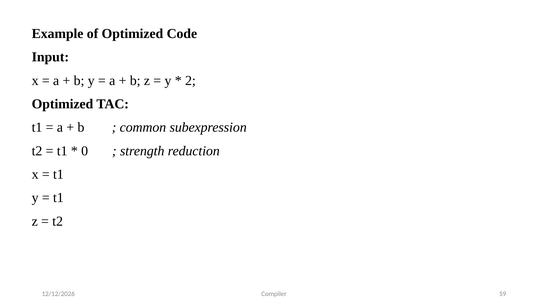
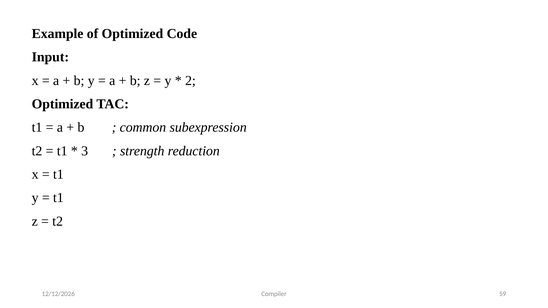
0: 0 -> 3
